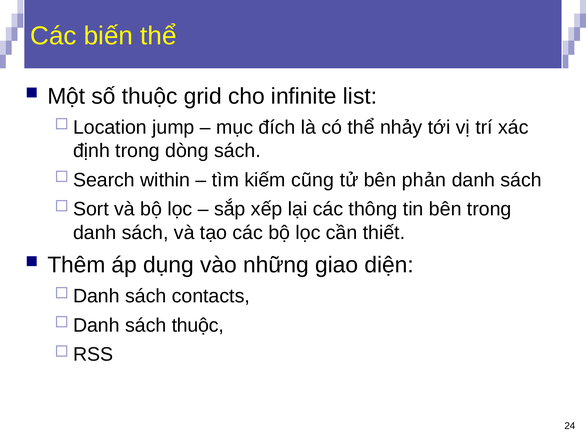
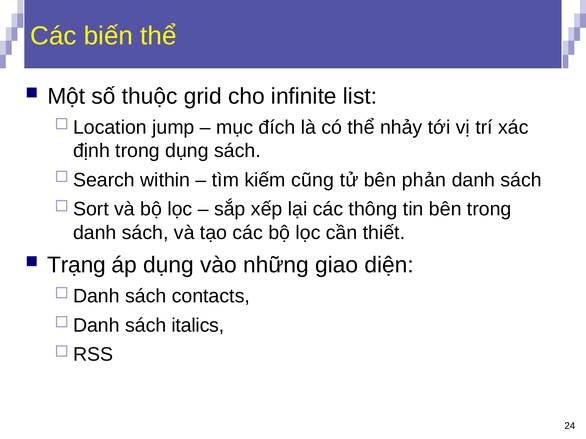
trong dòng: dòng -> dụng
Thêm: Thêm -> Trạng
sách thuộc: thuộc -> italics
